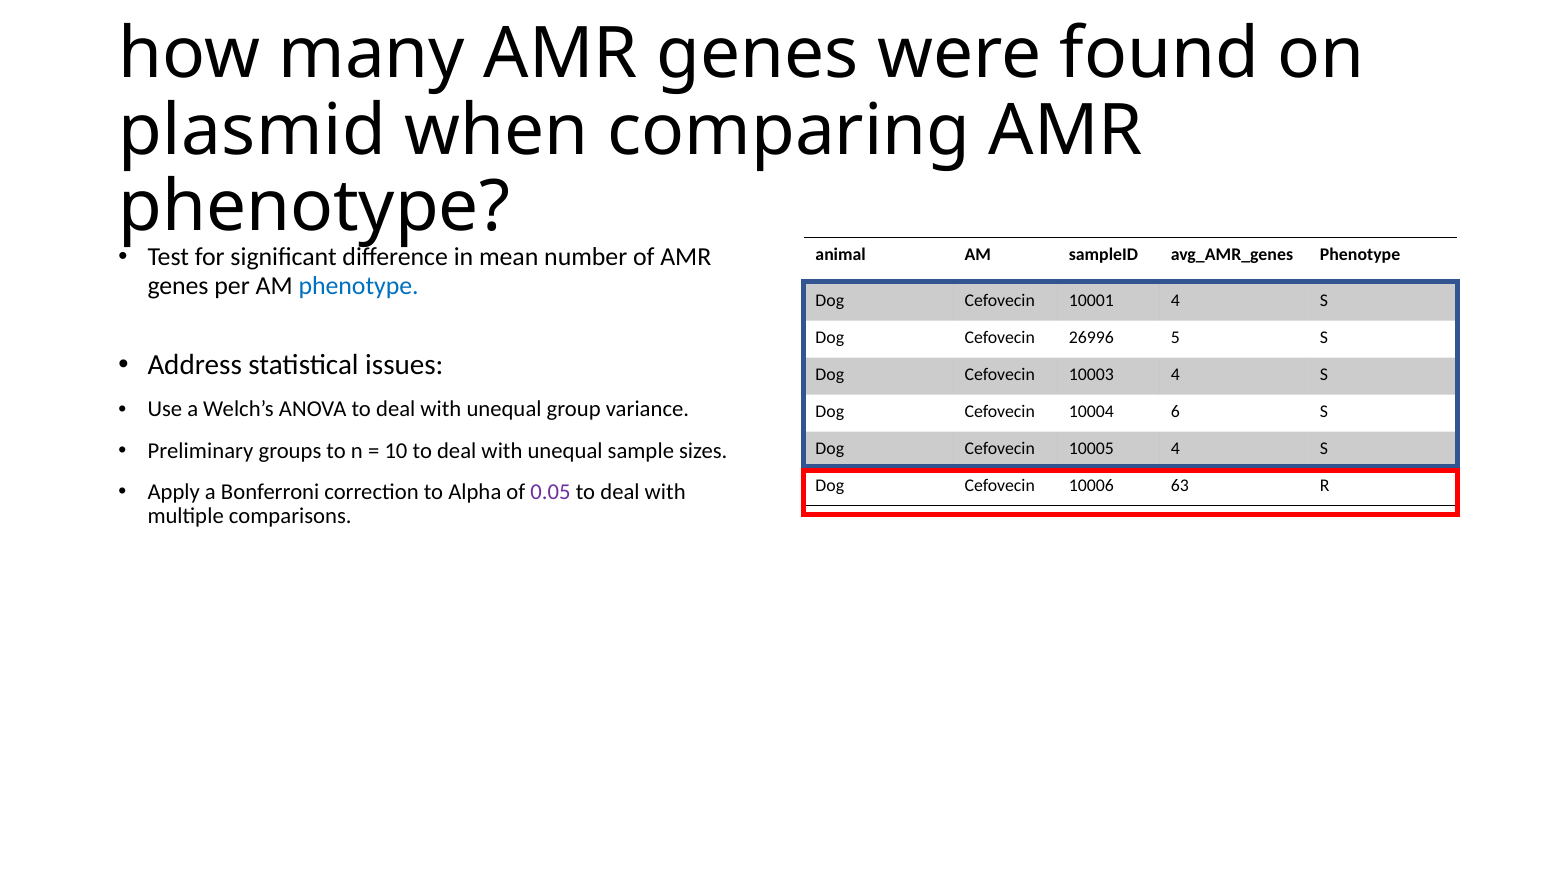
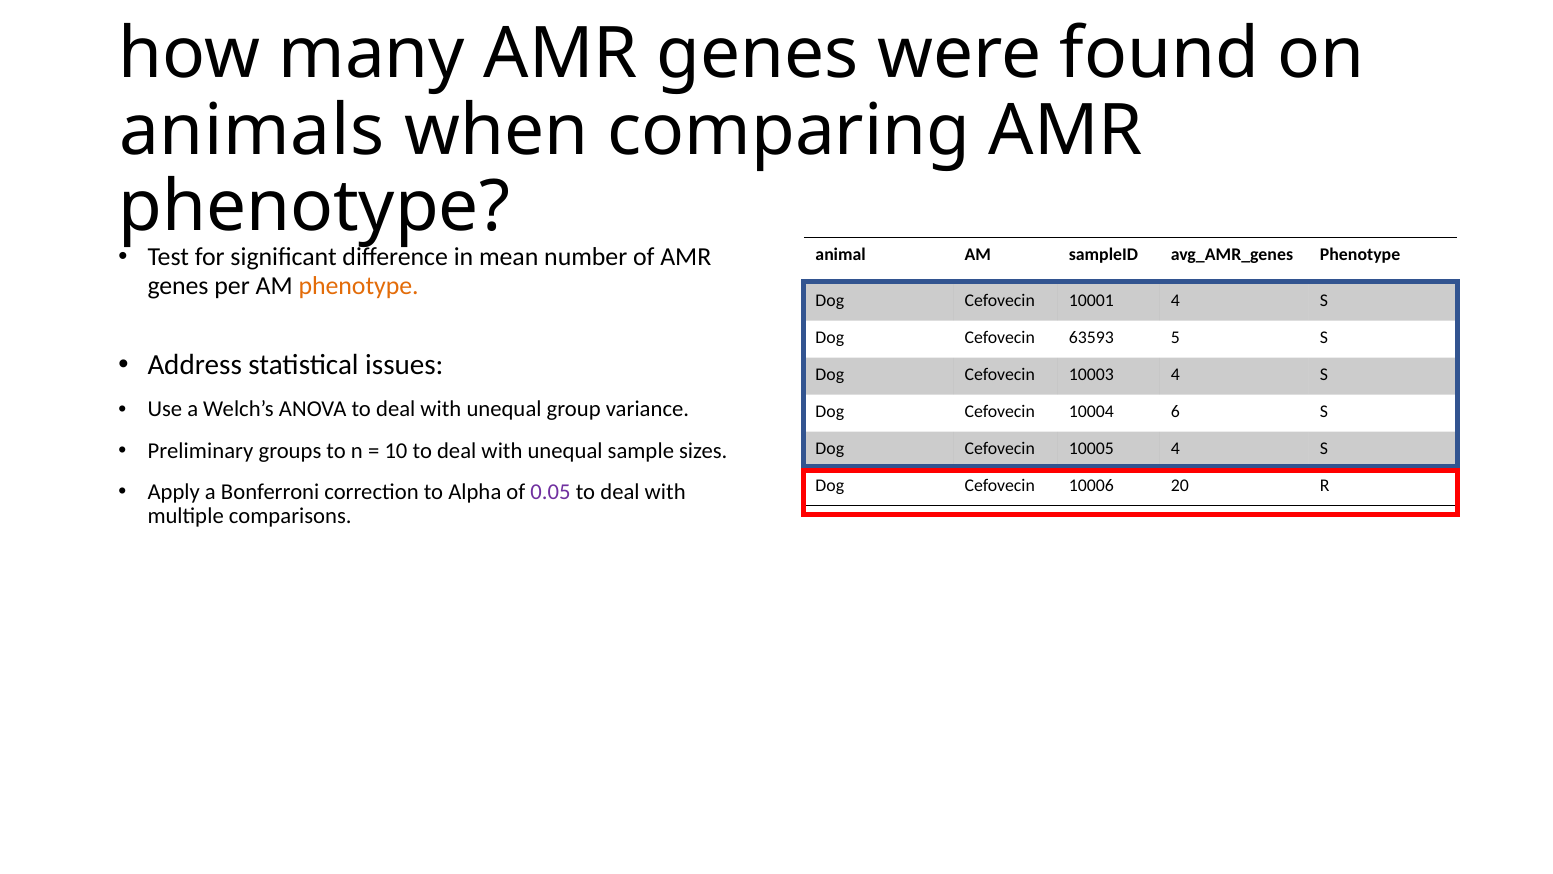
plasmid: plasmid -> animals
phenotype at (359, 285) colour: blue -> orange
26996: 26996 -> 63593
63: 63 -> 20
